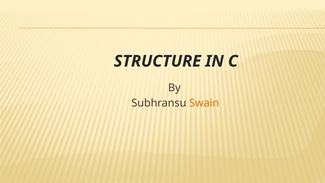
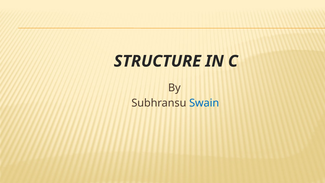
Swain colour: orange -> blue
